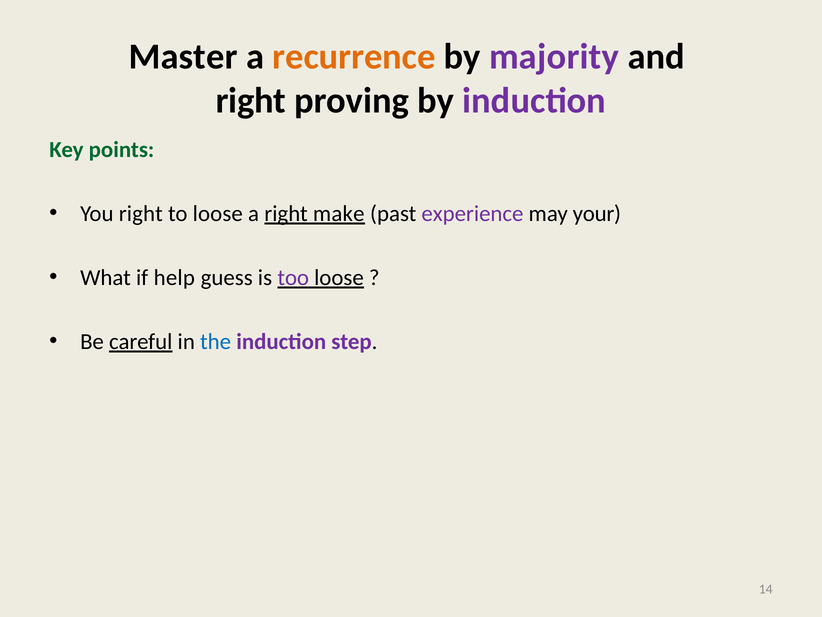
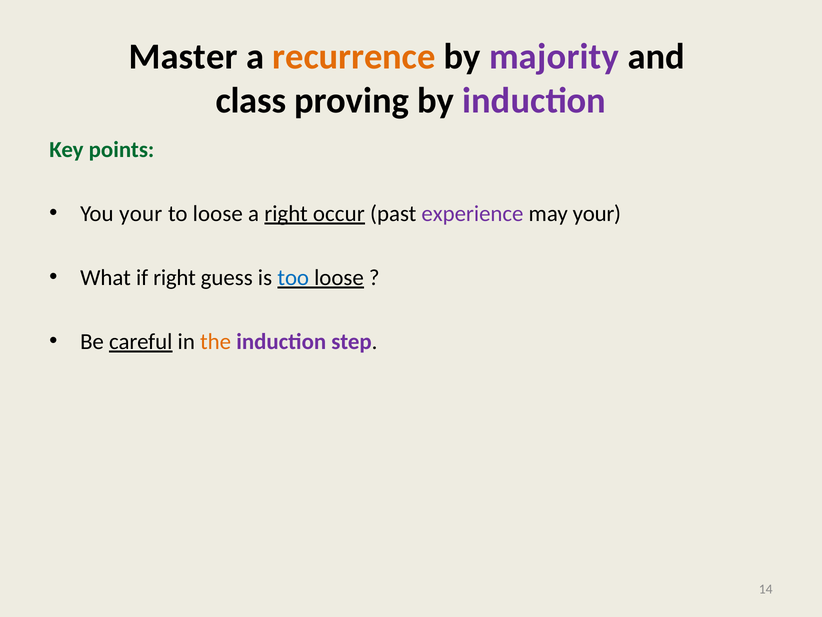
right at (251, 101): right -> class
You right: right -> your
make: make -> occur
if help: help -> right
too colour: purple -> blue
the colour: blue -> orange
